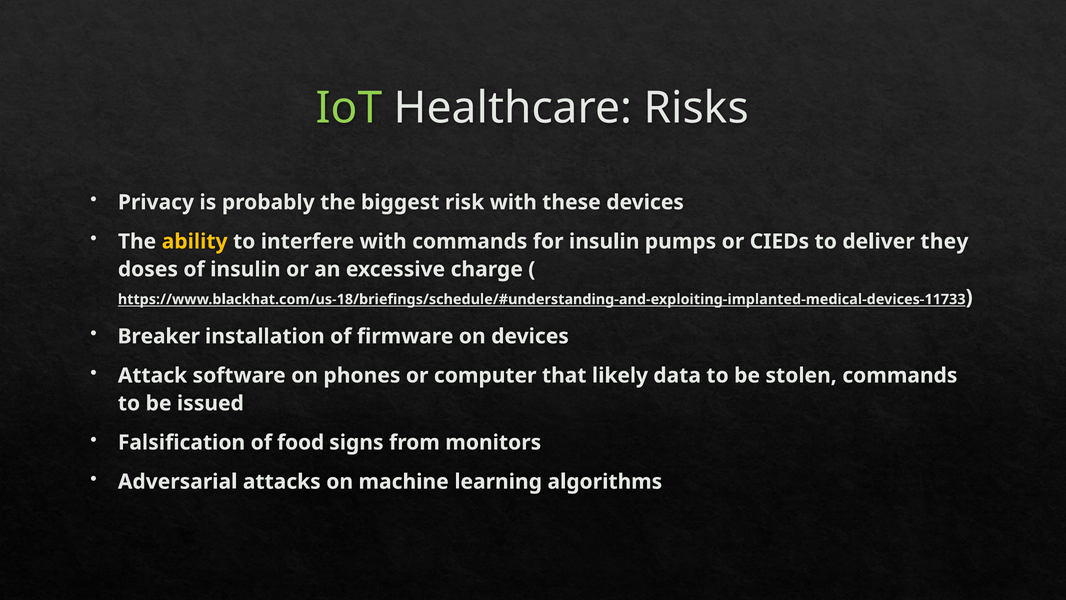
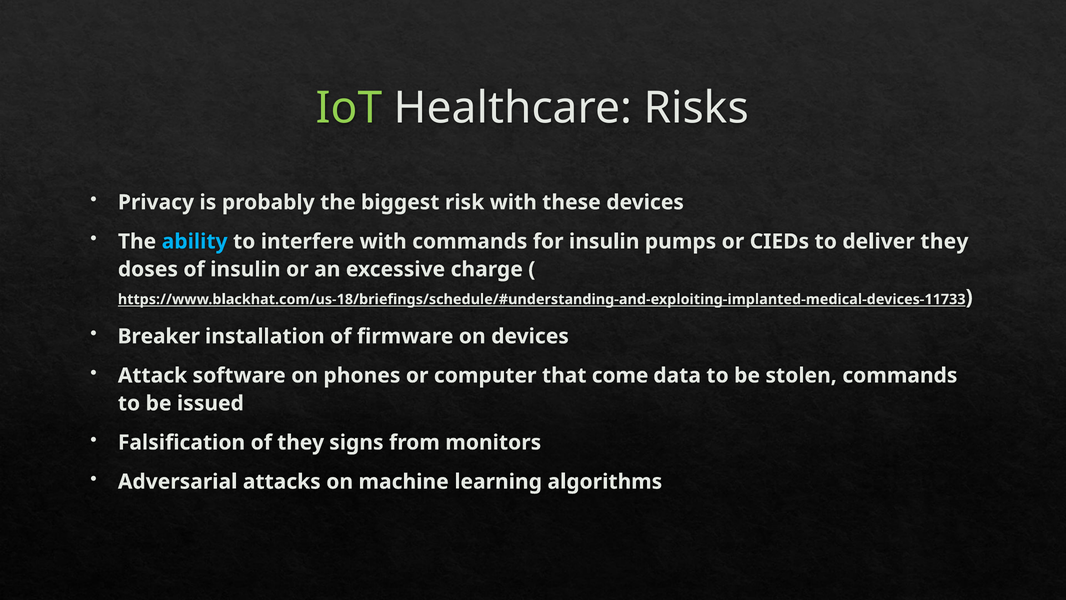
ability colour: yellow -> light blue
likely: likely -> come
of food: food -> they
